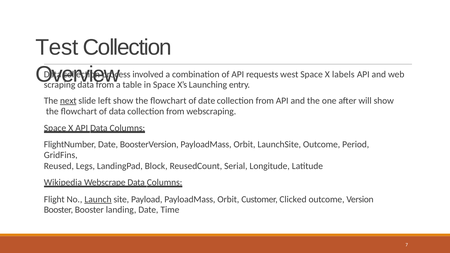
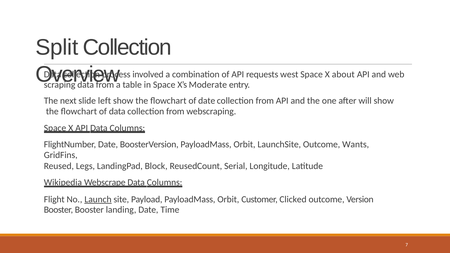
Test: Test -> Split
labels: labels -> about
Launching: Launching -> Moderate
next underline: present -> none
Period: Period -> Wants
